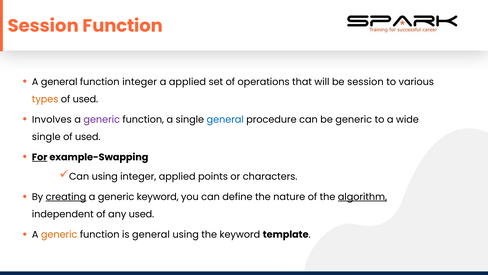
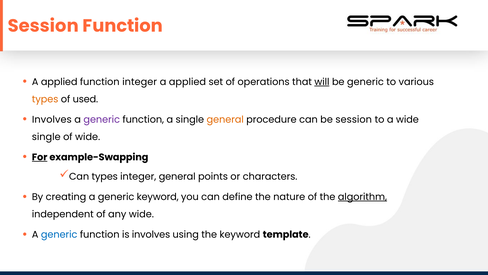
general at (59, 82): general -> applied
will underline: none -> present
be session: session -> generic
general at (225, 119) colour: blue -> orange
be generic: generic -> session
used at (88, 137): used -> wide
Can using: using -> types
integer applied: applied -> general
creating underline: present -> none
any used: used -> wide
generic at (59, 234) colour: orange -> blue
is general: general -> involves
